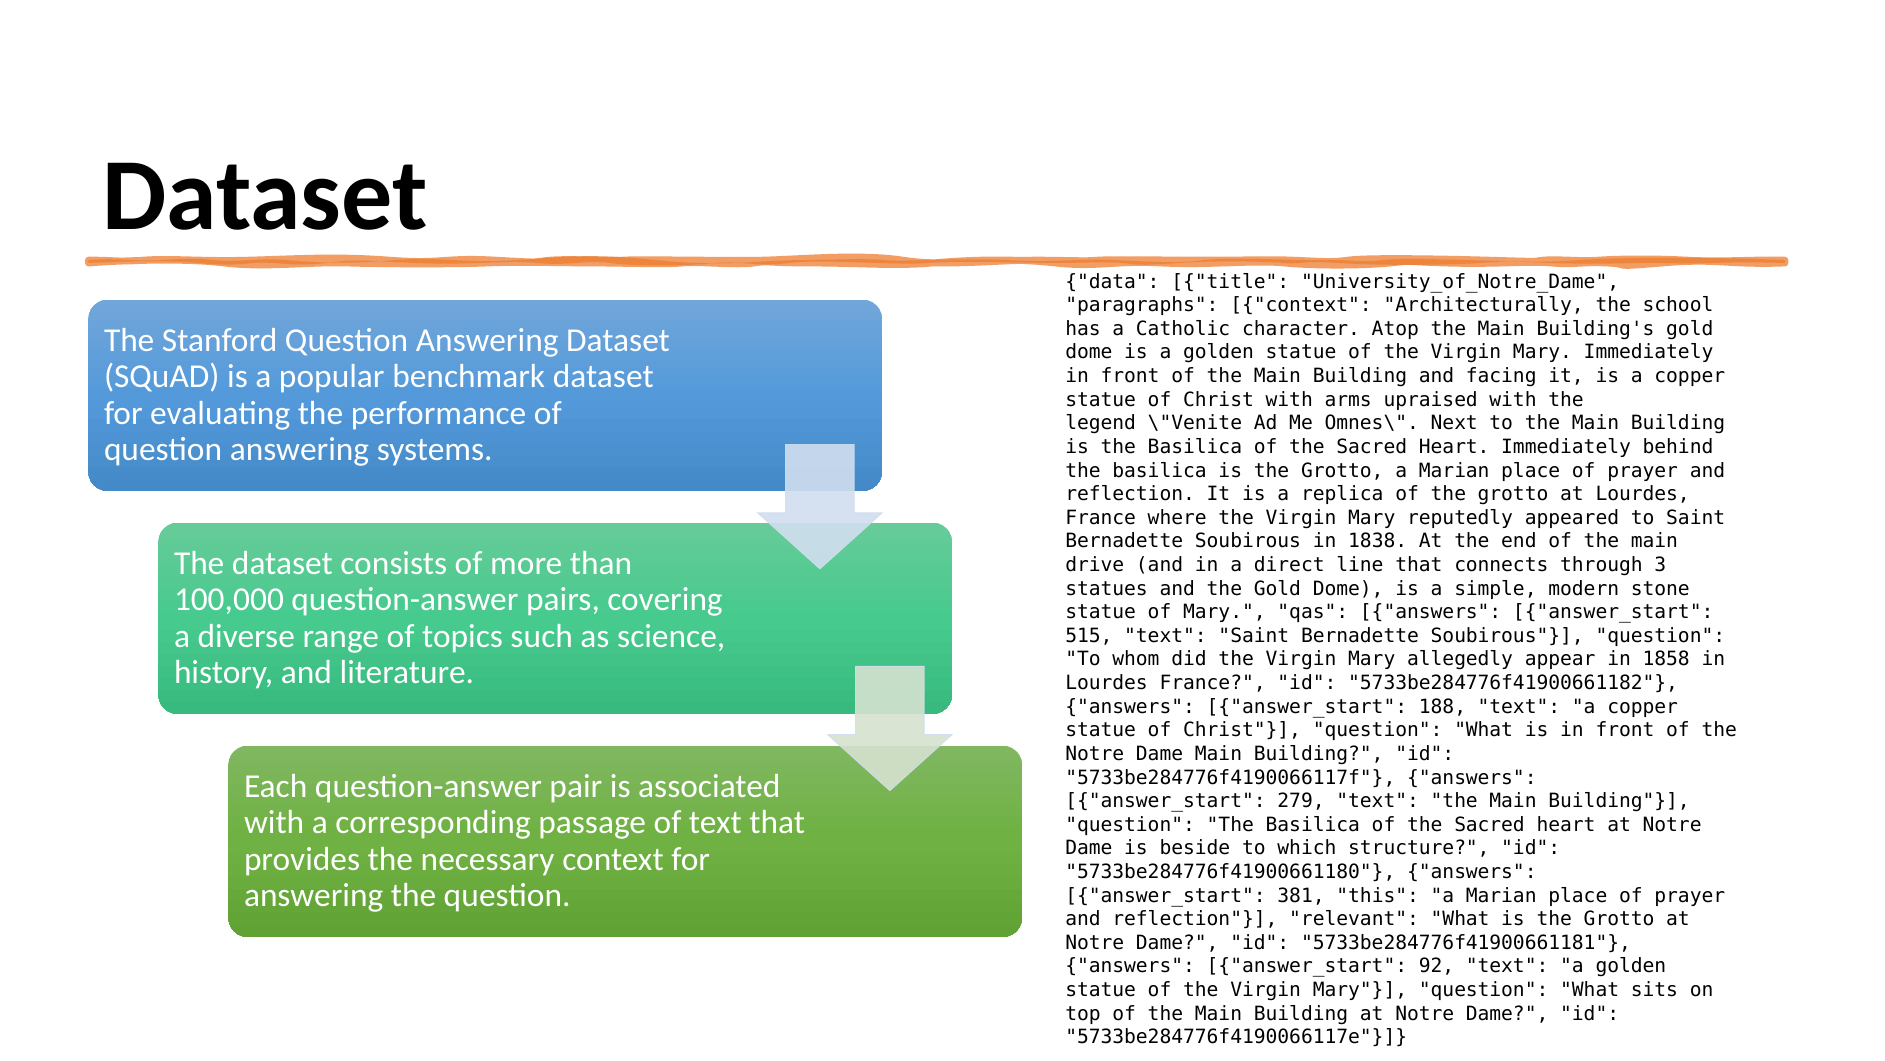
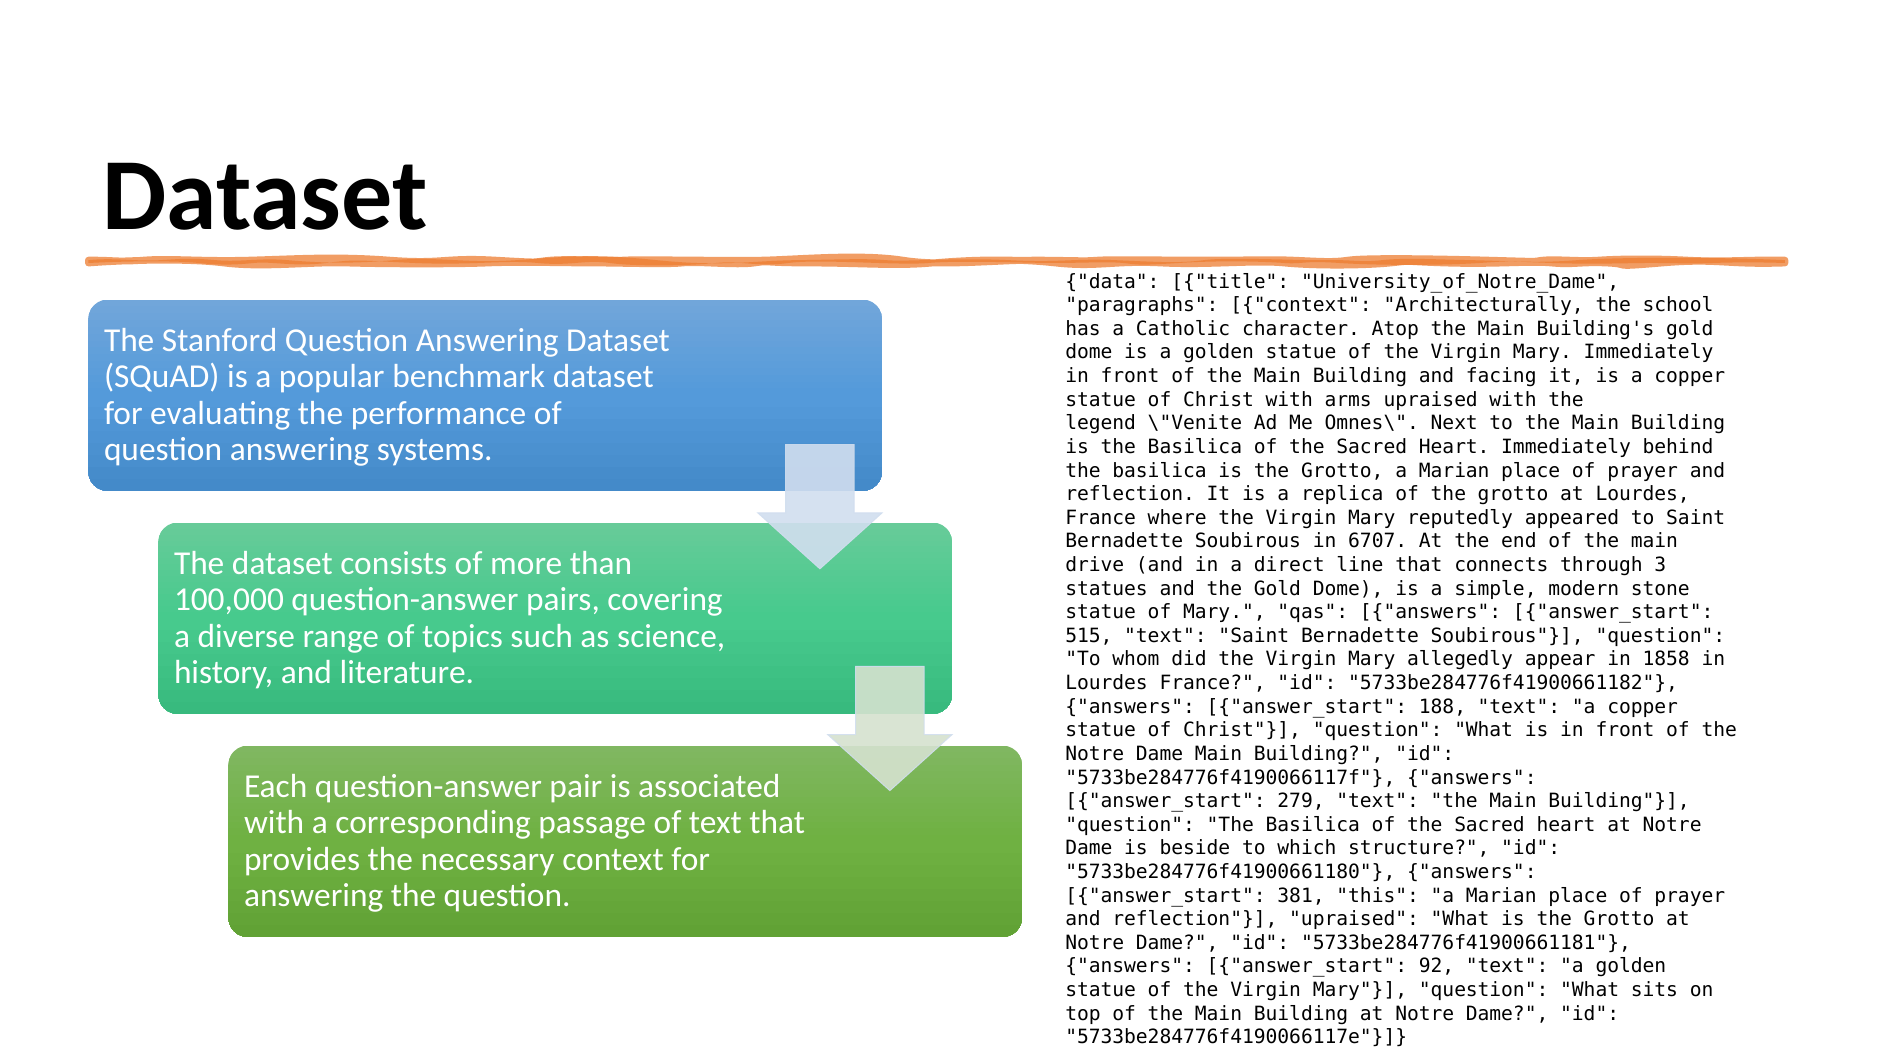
1838: 1838 -> 6707
reflection relevant: relevant -> upraised
